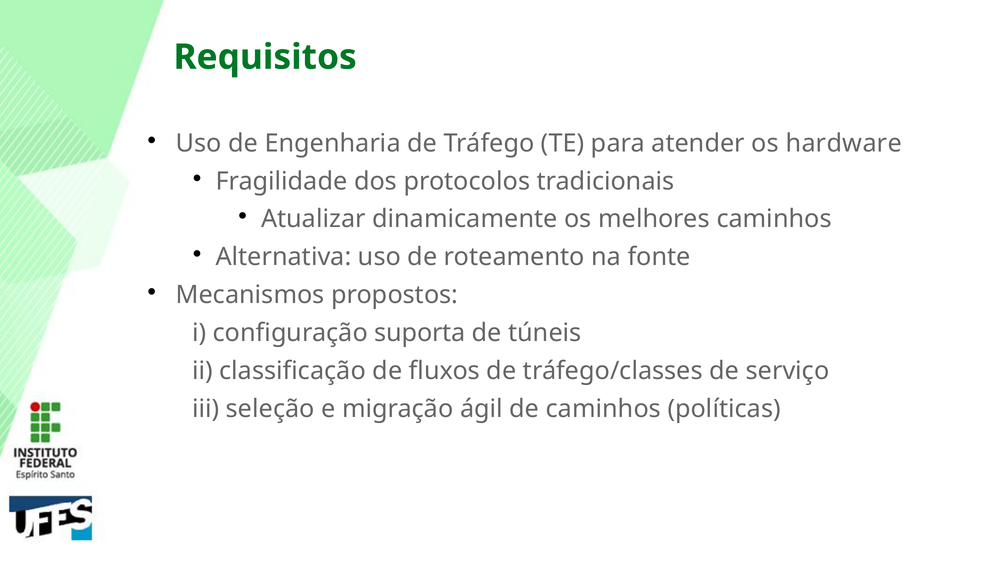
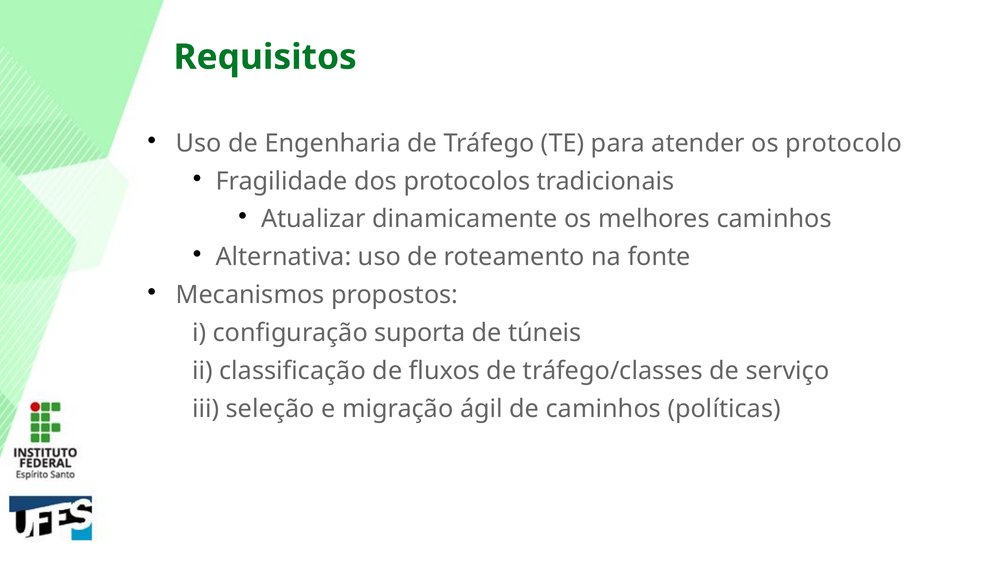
hardware: hardware -> protocolo
